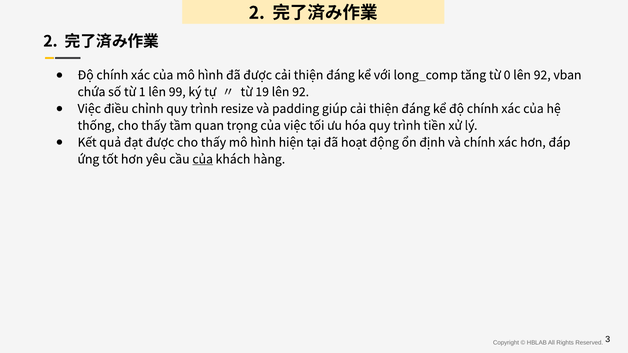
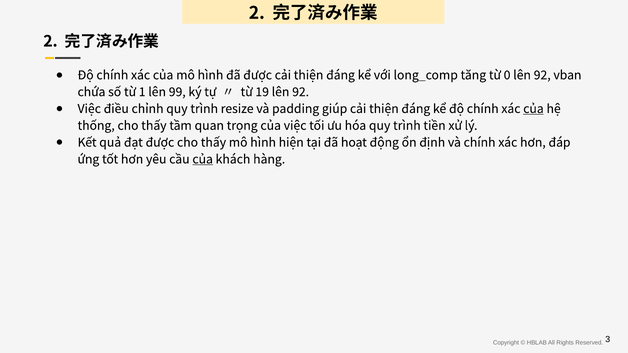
của at (533, 109) underline: none -> present
